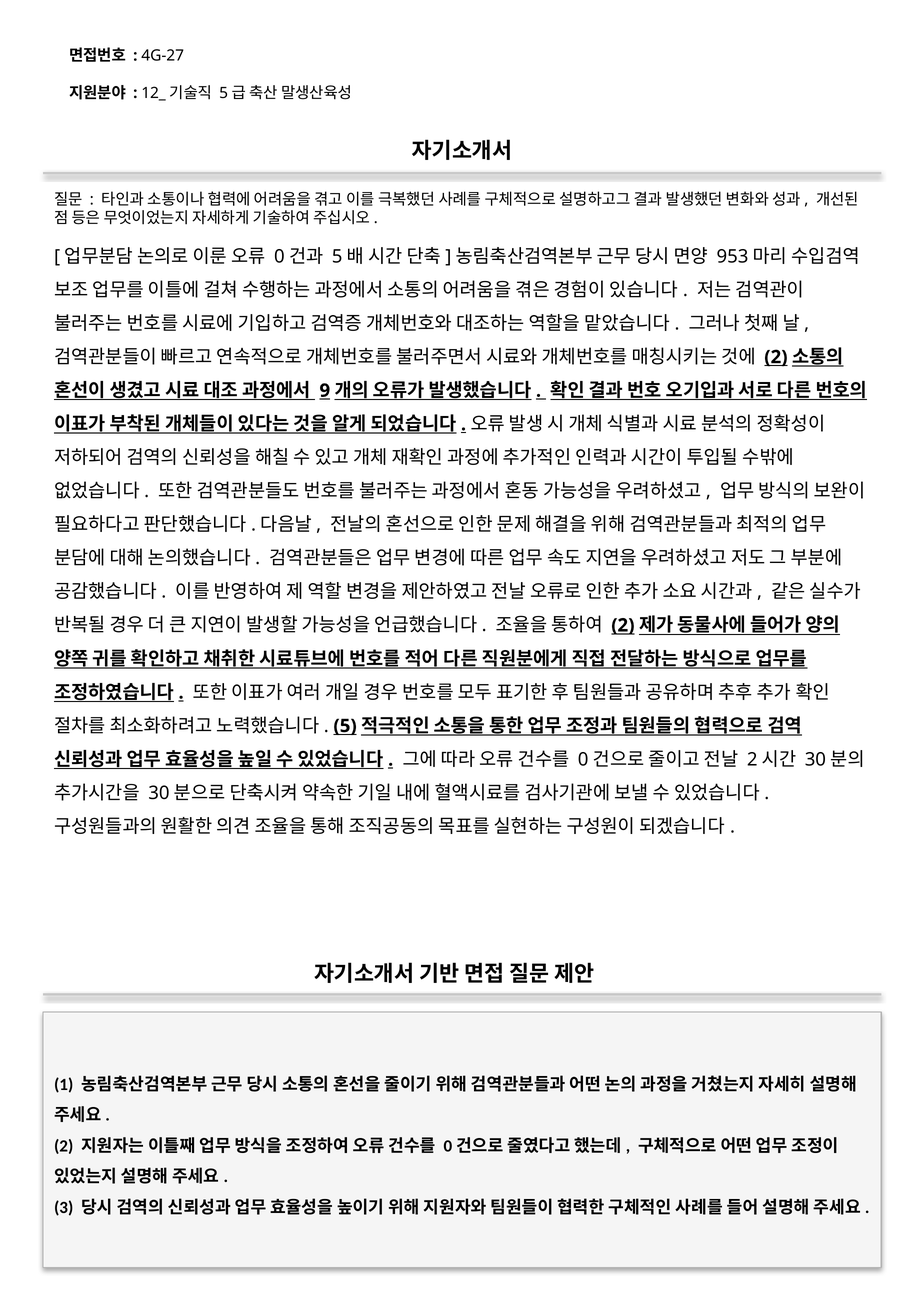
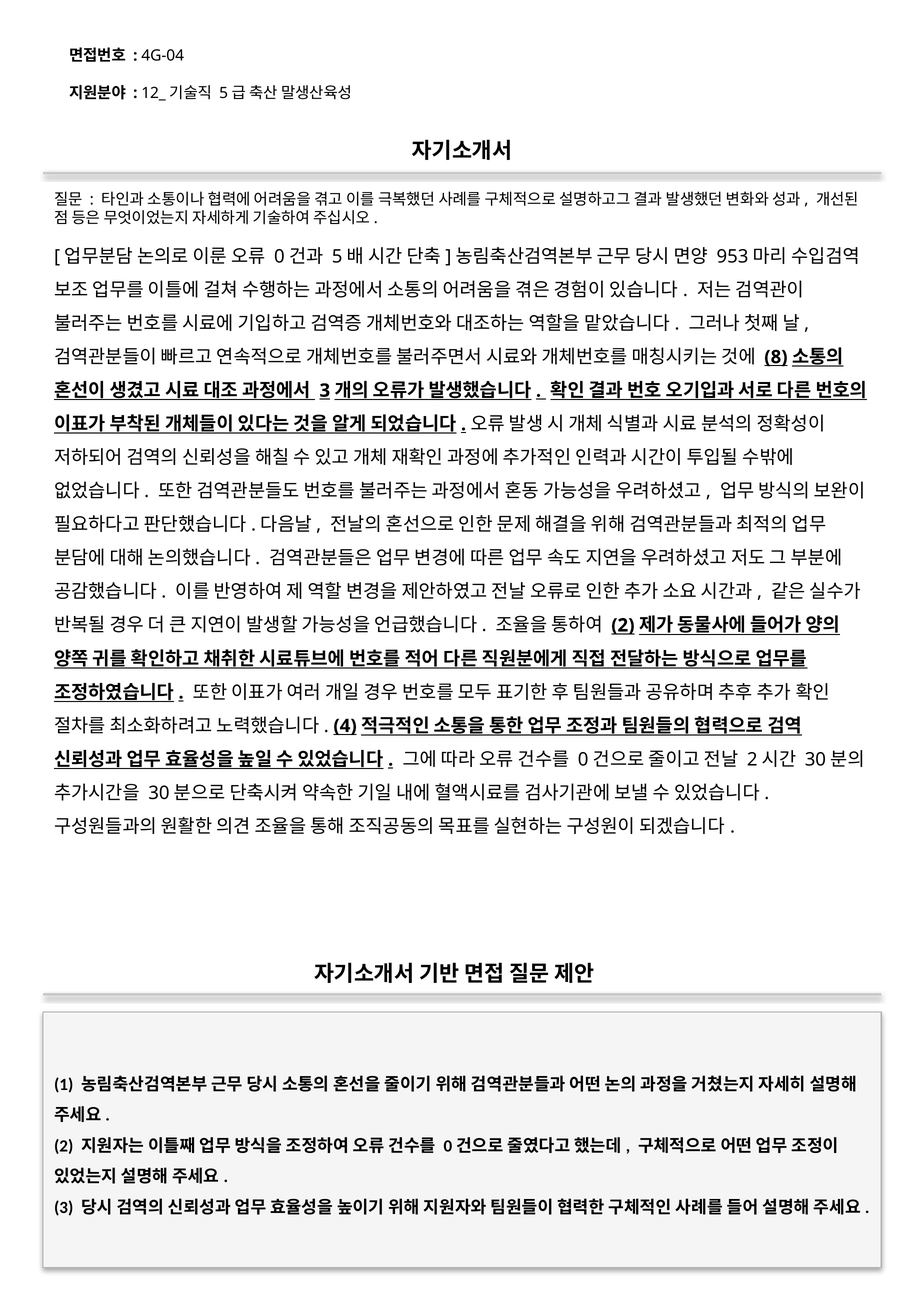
4G-27: 4G-27 -> 4G-04
2 at (776, 357): 2 -> 8
9 at (325, 391): 9 -> 3
5: 5 -> 4
